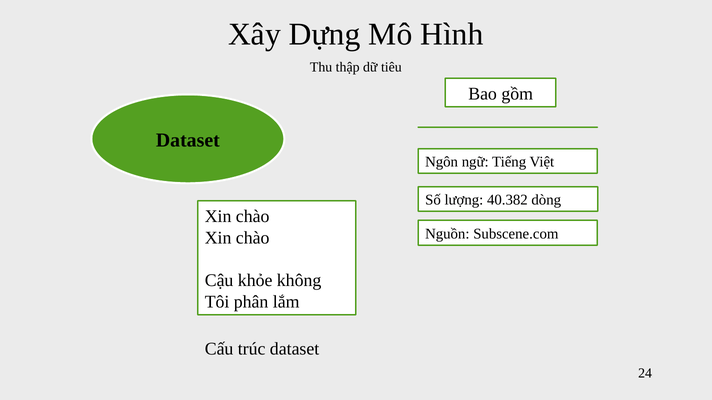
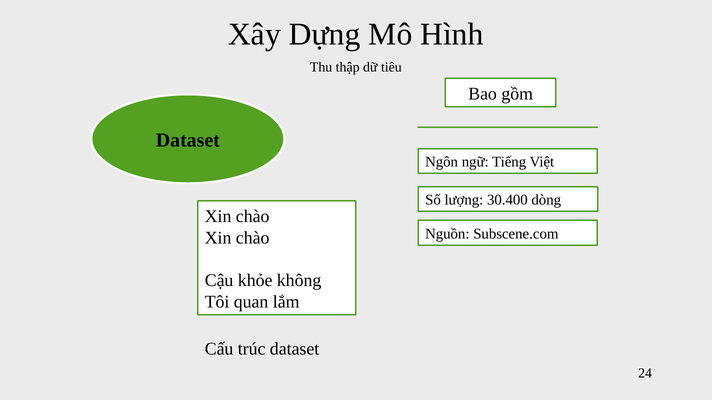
40.382: 40.382 -> 30.400
phân: phân -> quan
